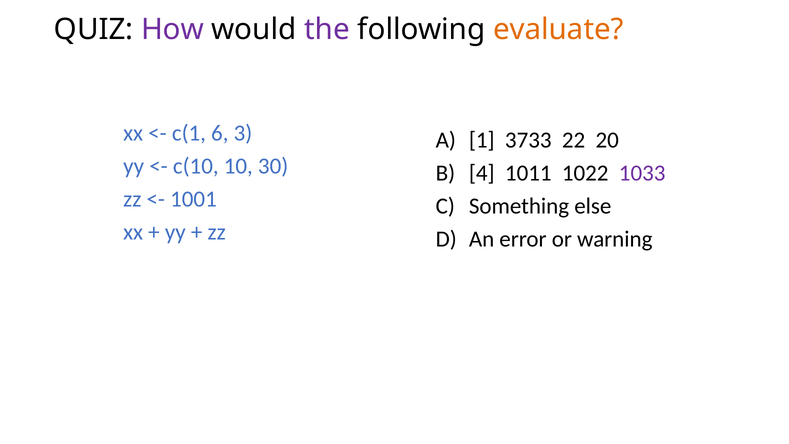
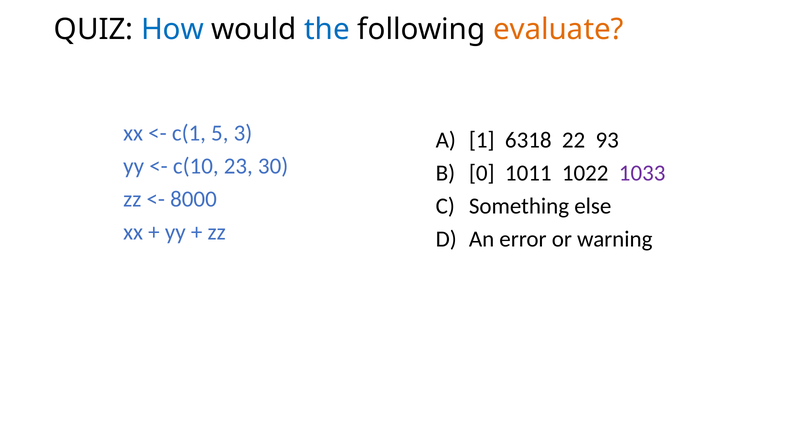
How colour: purple -> blue
the colour: purple -> blue
6: 6 -> 5
3733: 3733 -> 6318
20: 20 -> 93
10: 10 -> 23
4: 4 -> 0
1001: 1001 -> 8000
